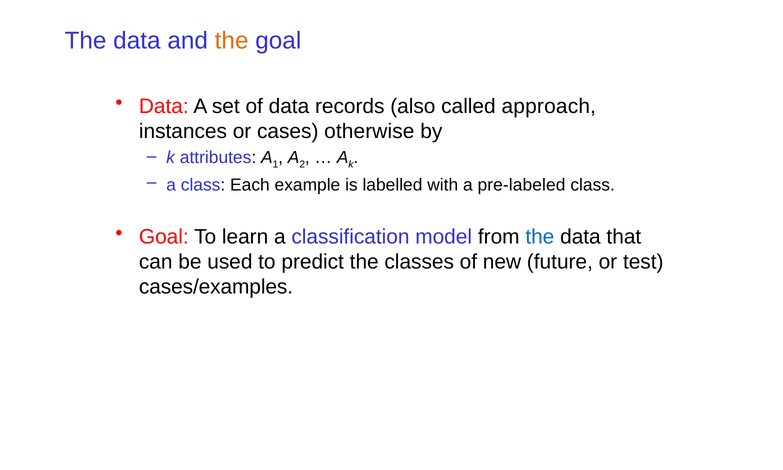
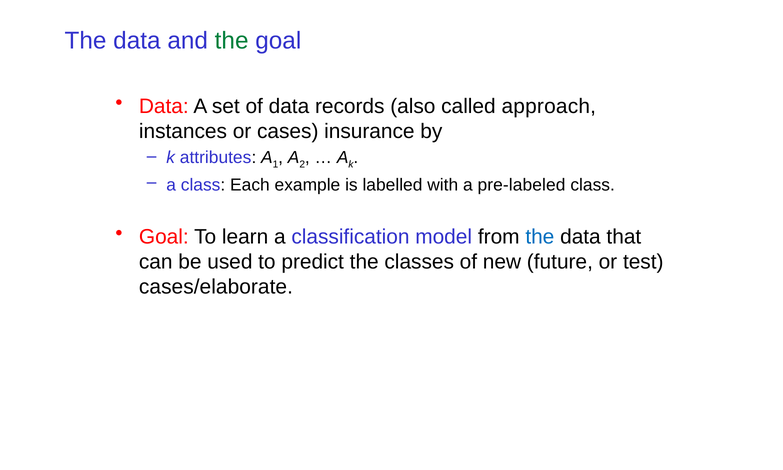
the at (232, 41) colour: orange -> green
otherwise: otherwise -> insurance
cases/examples: cases/examples -> cases/elaborate
